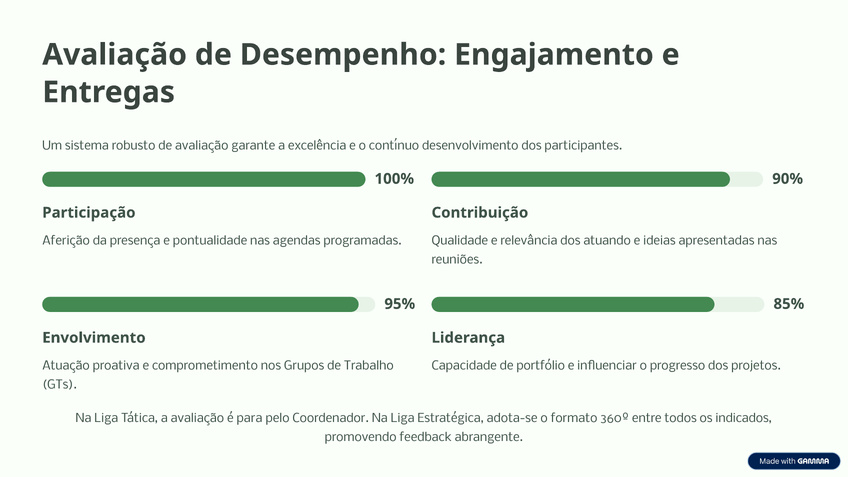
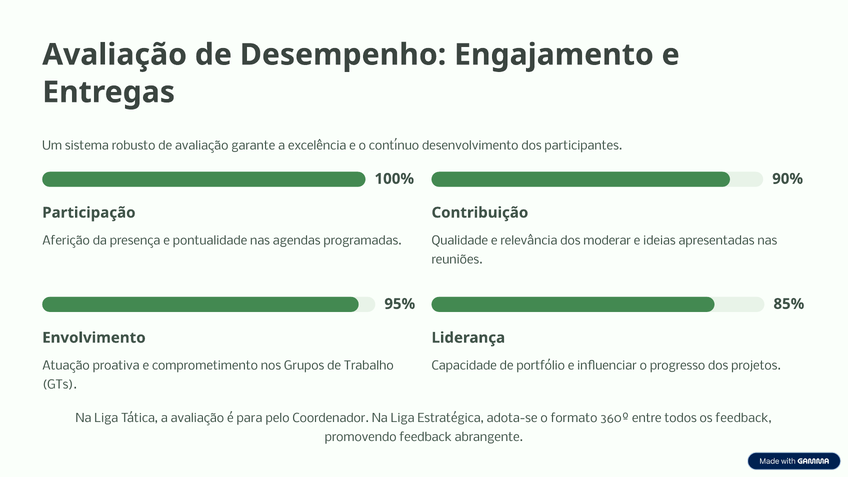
atuando: atuando -> moderar
os indicados: indicados -> feedback
